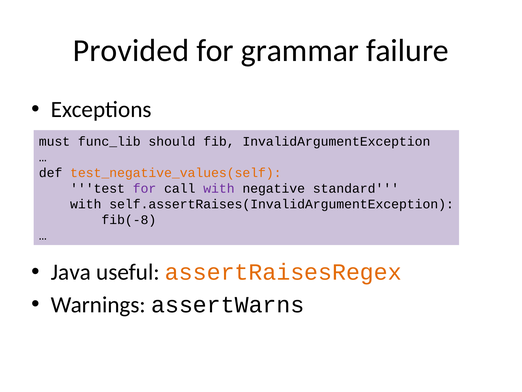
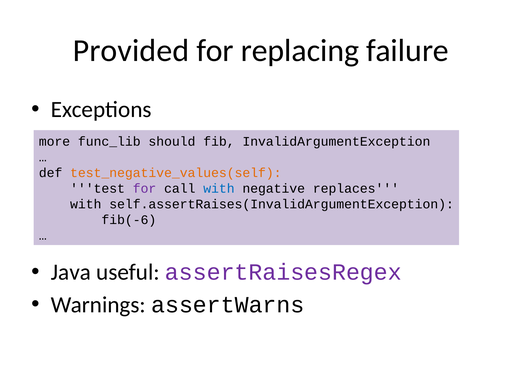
grammar: grammar -> replacing
must: must -> more
with at (219, 188) colour: purple -> blue
standard: standard -> replaces
fib(-8: fib(-8 -> fib(-6
assertRaisesRegex colour: orange -> purple
